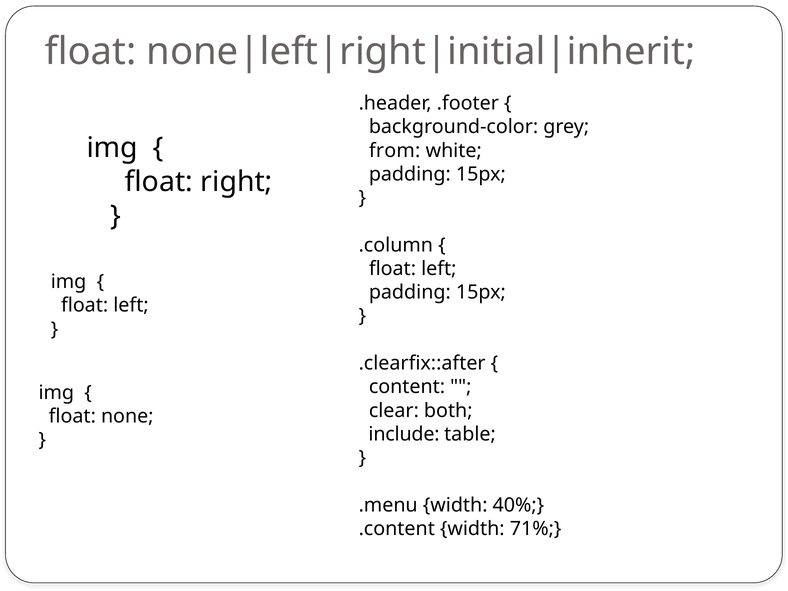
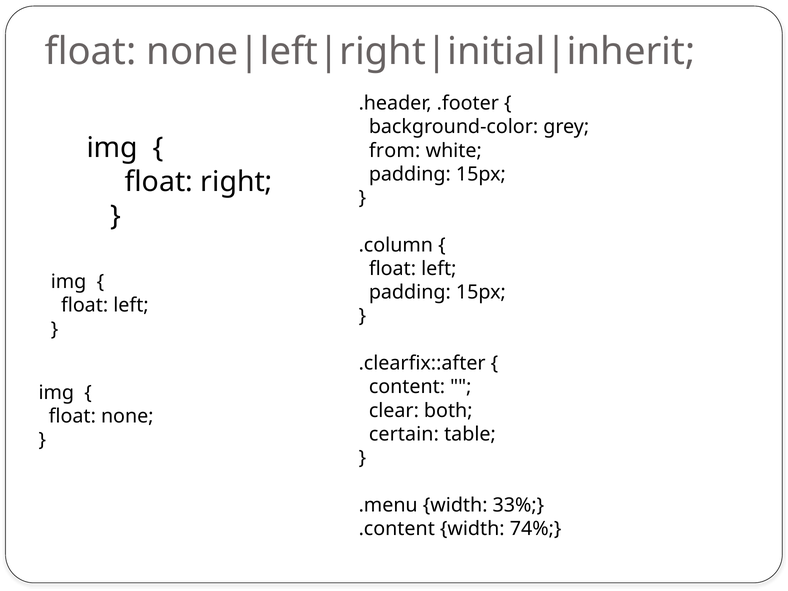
include: include -> certain
40%: 40% -> 33%
71%: 71% -> 74%
